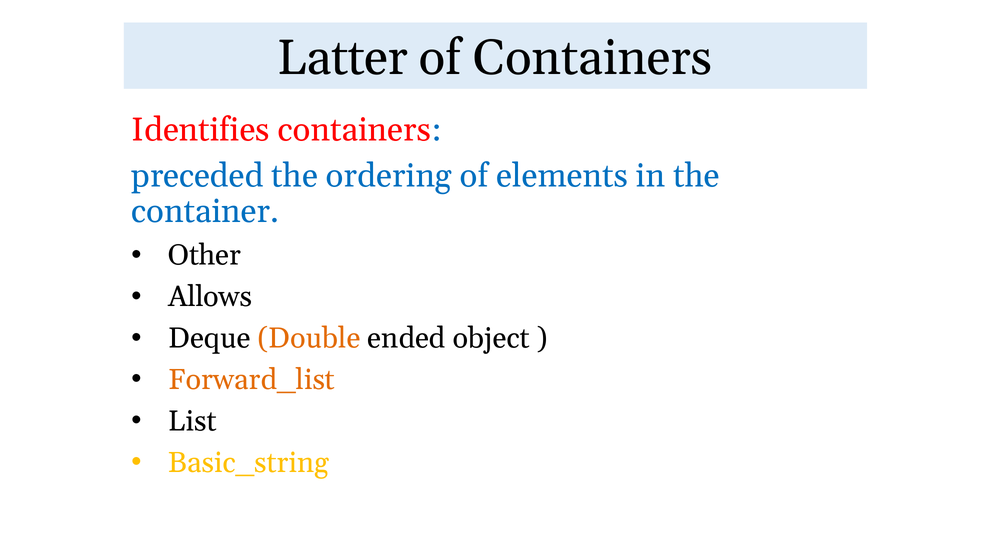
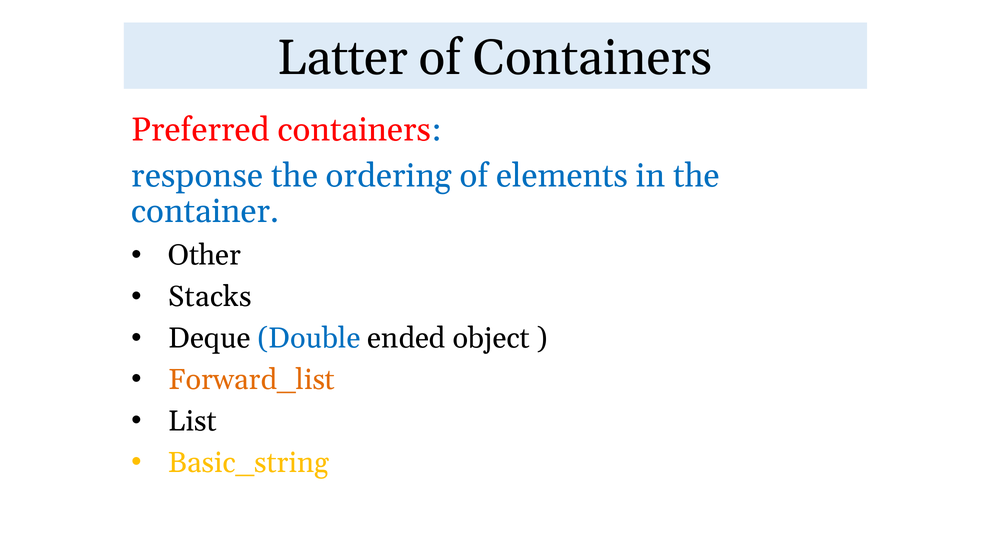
Identifies: Identifies -> Preferred
preceded: preceded -> response
Allows: Allows -> Stacks
Double colour: orange -> blue
